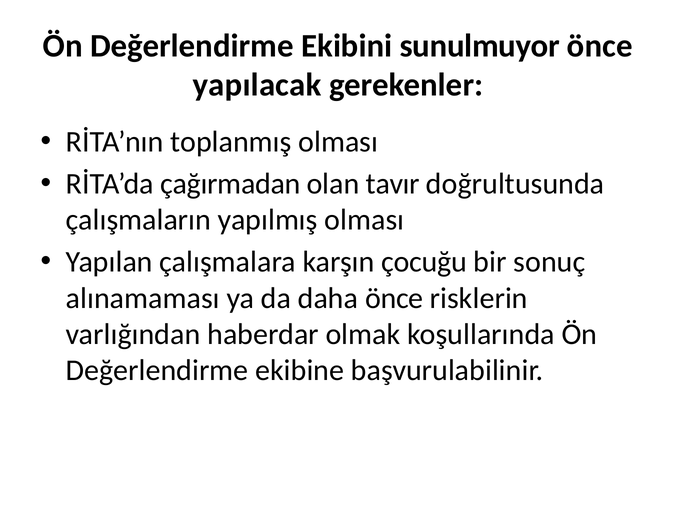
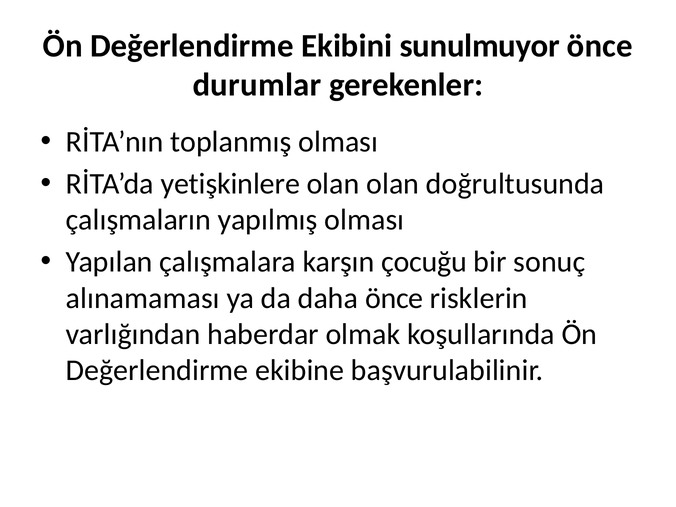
yapılacak: yapılacak -> durumlar
çağırmadan: çağırmadan -> yetişkinlere
olan tavır: tavır -> olan
